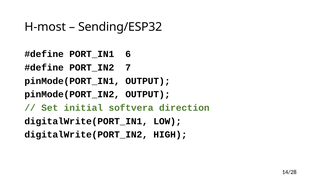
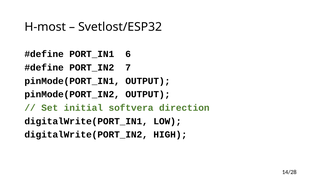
Sending/ESP32: Sending/ESP32 -> Svetlost/ESP32
